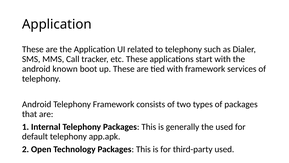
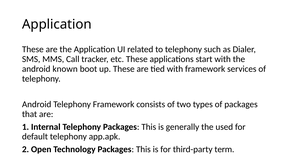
third-party used: used -> term
